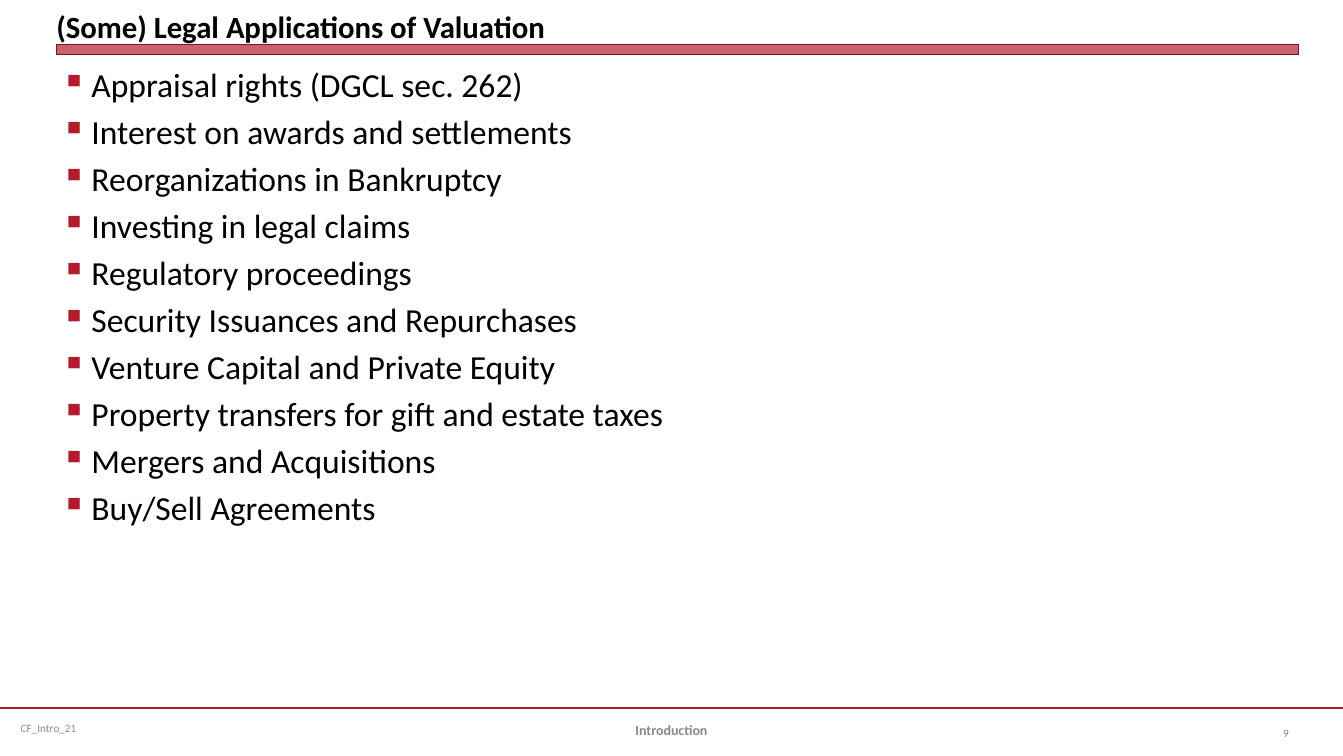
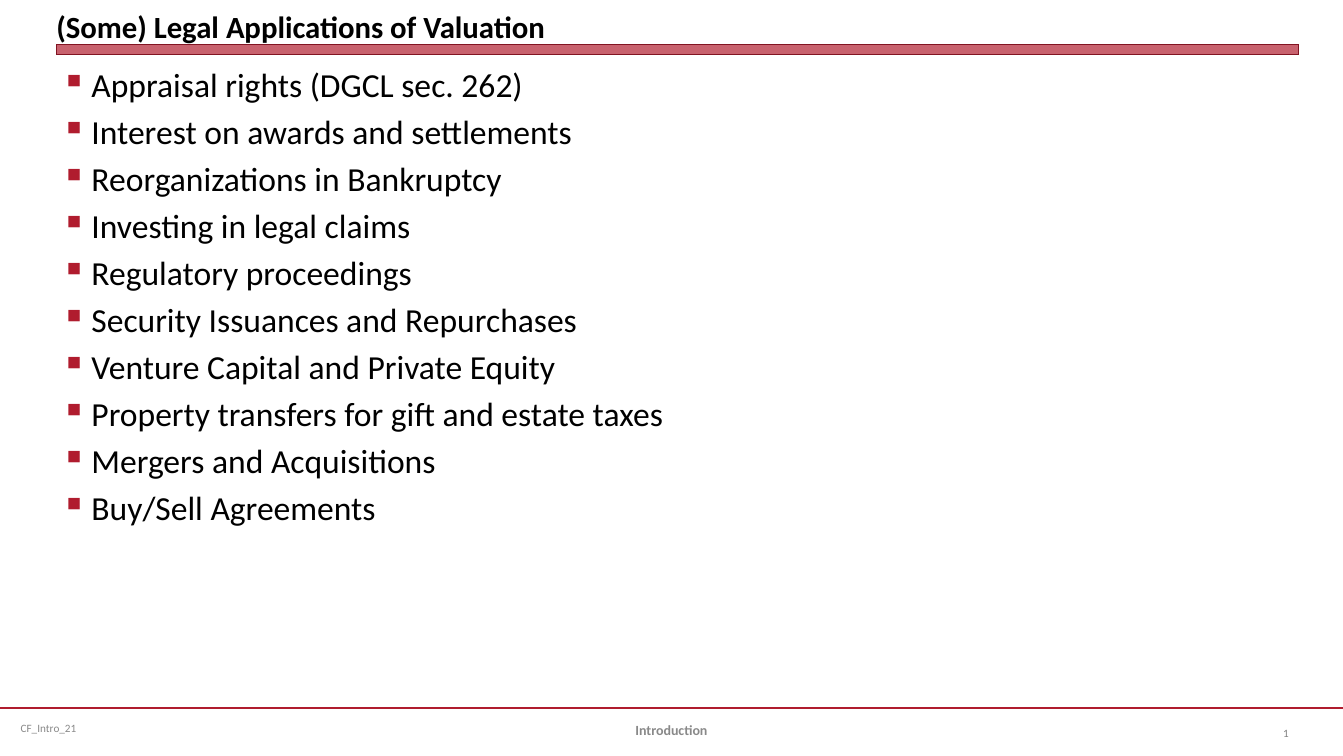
9: 9 -> 1
